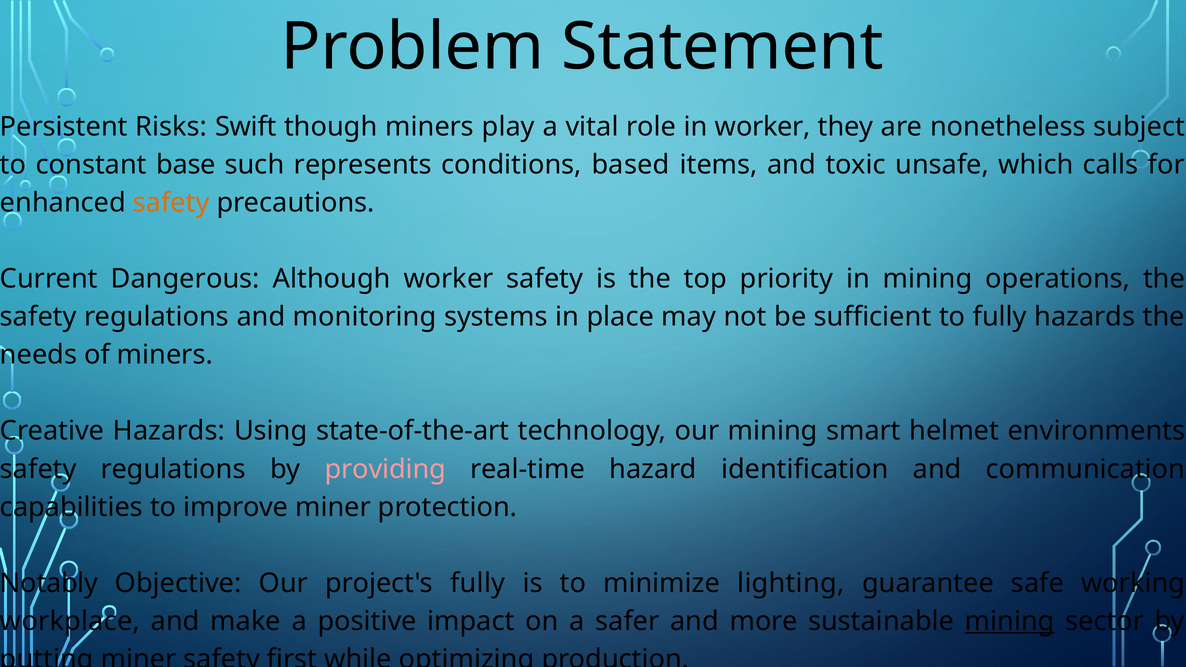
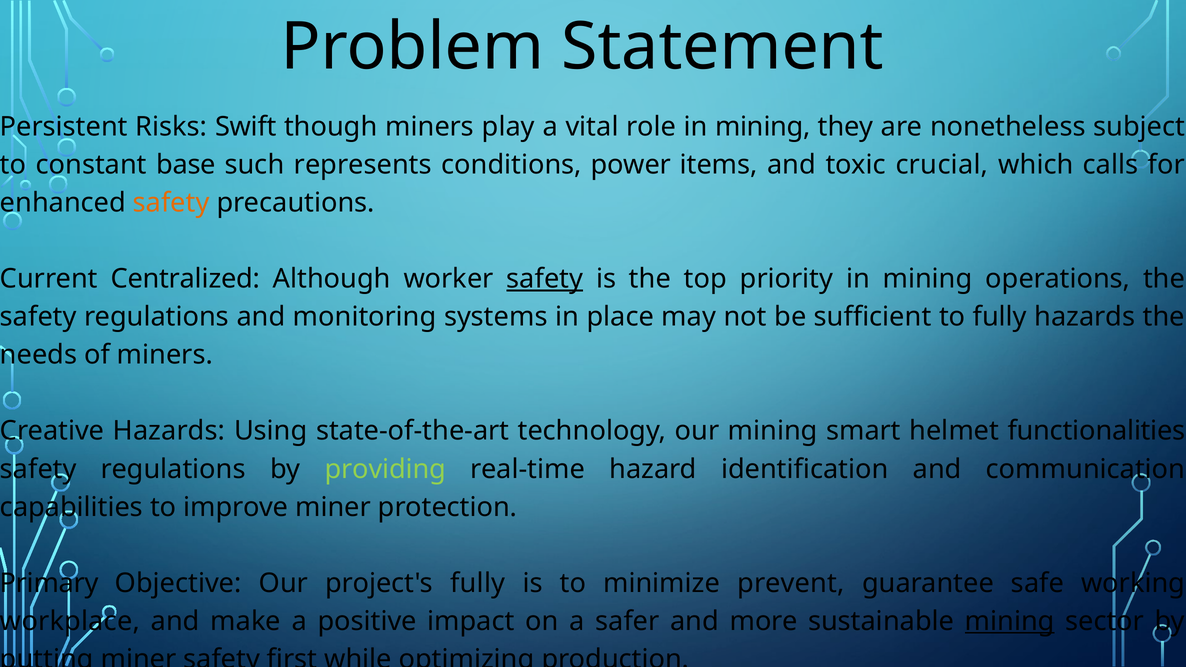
role in worker: worker -> mining
based: based -> power
unsafe: unsafe -> crucial
Dangerous: Dangerous -> Centralized
safety at (545, 279) underline: none -> present
environments: environments -> functionalities
providing colour: pink -> light green
Notably: Notably -> Primary
lighting: lighting -> prevent
